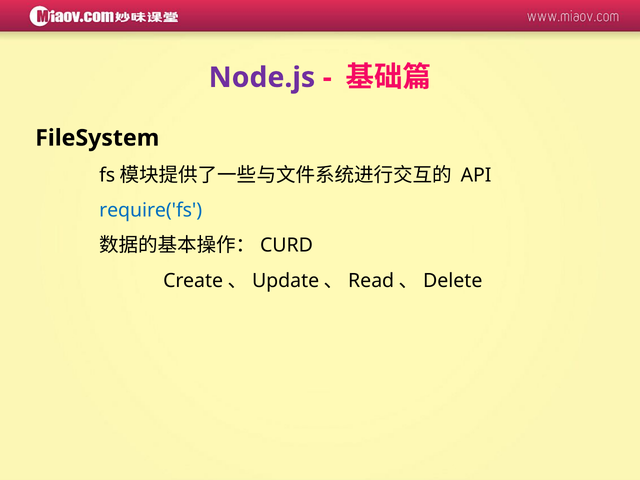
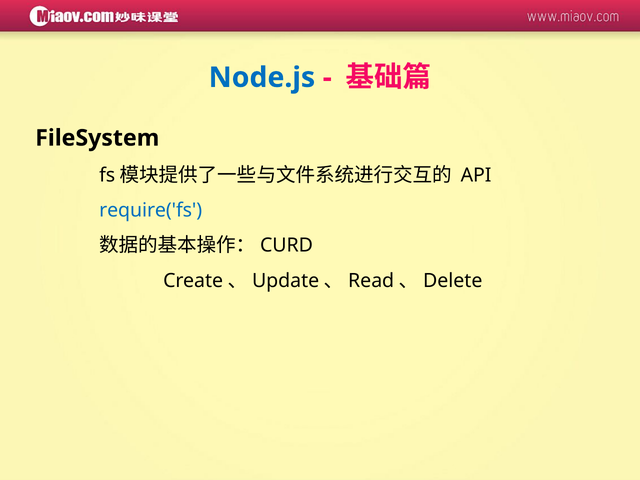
Node.js colour: purple -> blue
